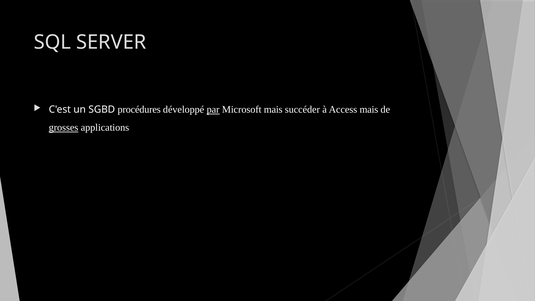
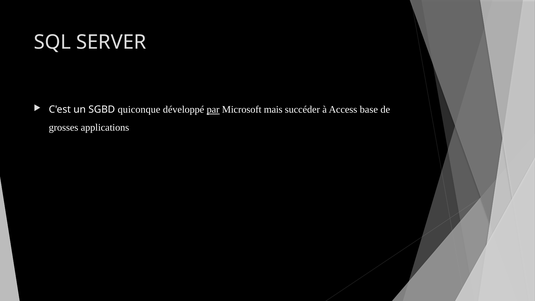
procédures: procédures -> quiconque
Access mais: mais -> base
grosses underline: present -> none
